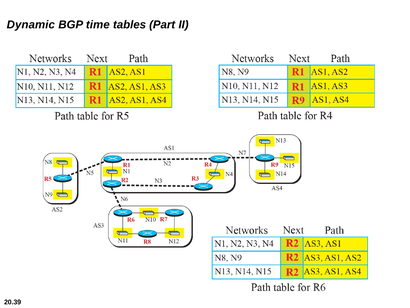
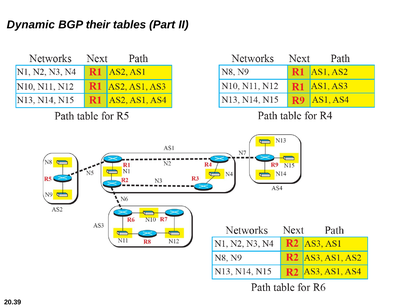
time: time -> their
